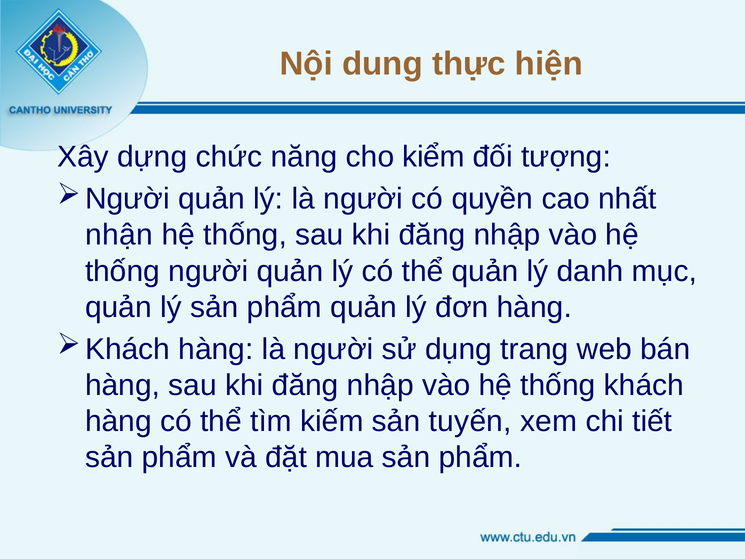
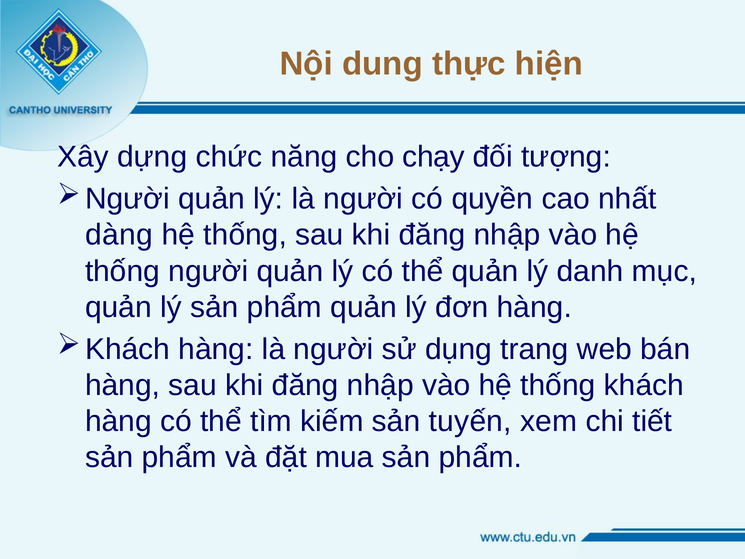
kiểm: kiểm -> chạy
nhận: nhận -> dàng
